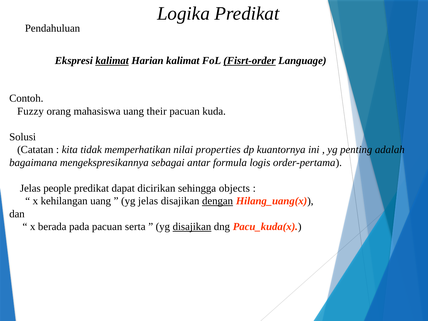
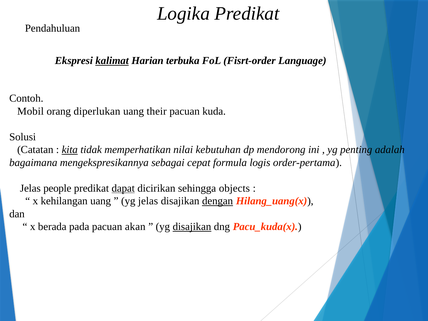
Harian kalimat: kalimat -> terbuka
Fisrt-order underline: present -> none
Fuzzy: Fuzzy -> Mobil
mahasiswa: mahasiswa -> diperlukan
kita underline: none -> present
properties: properties -> kebutuhan
kuantornya: kuantornya -> mendorong
antar: antar -> cepat
dapat underline: none -> present
serta: serta -> akan
